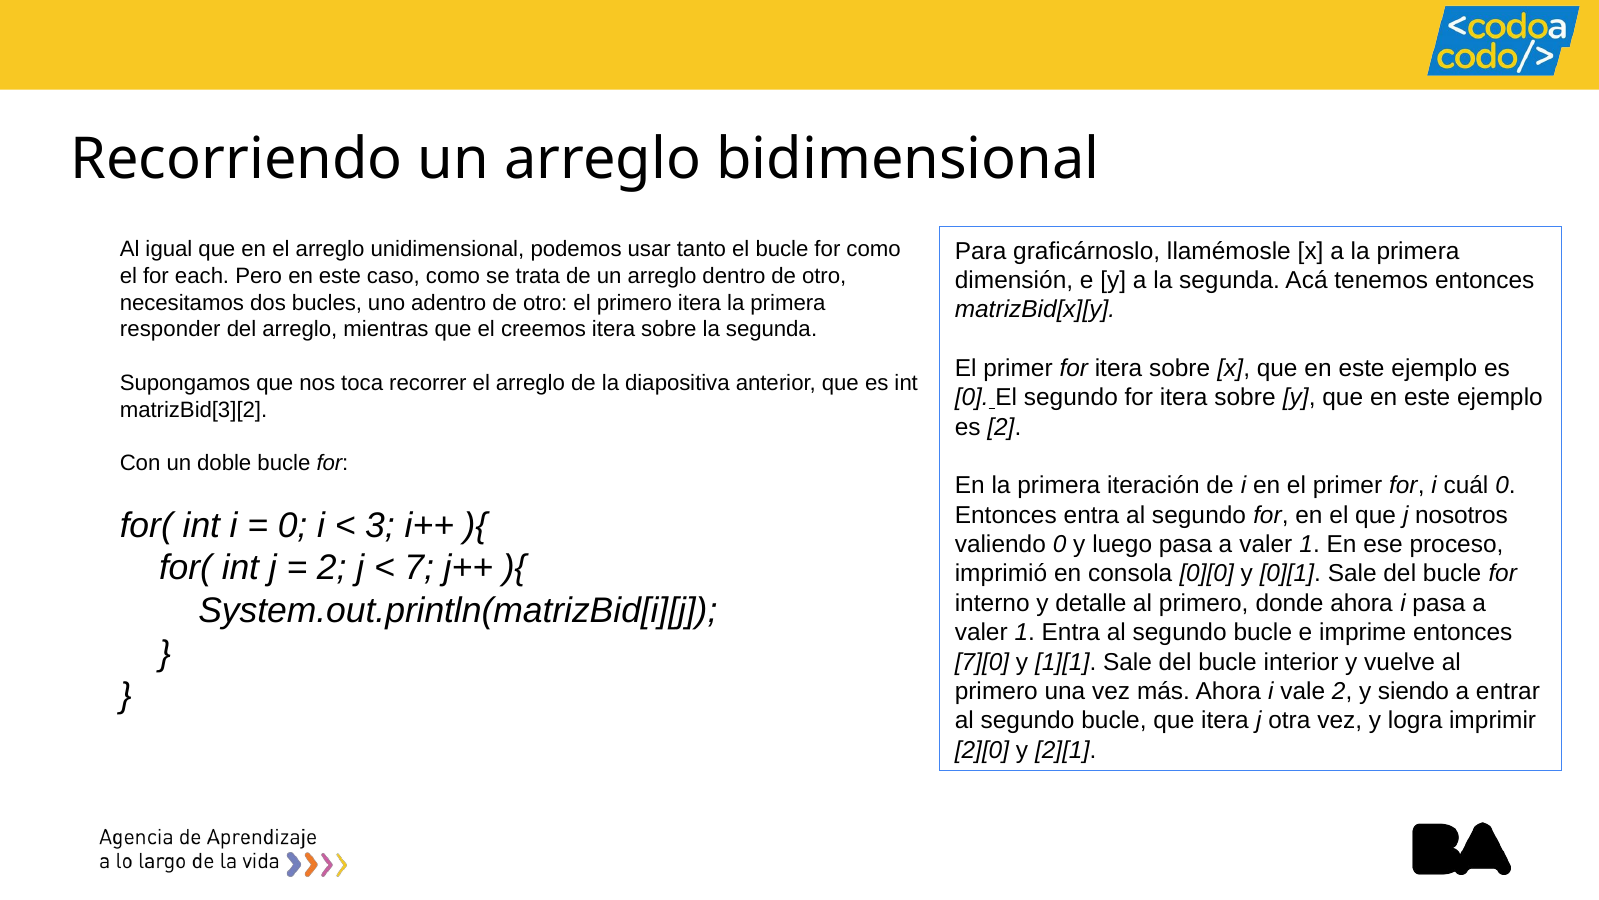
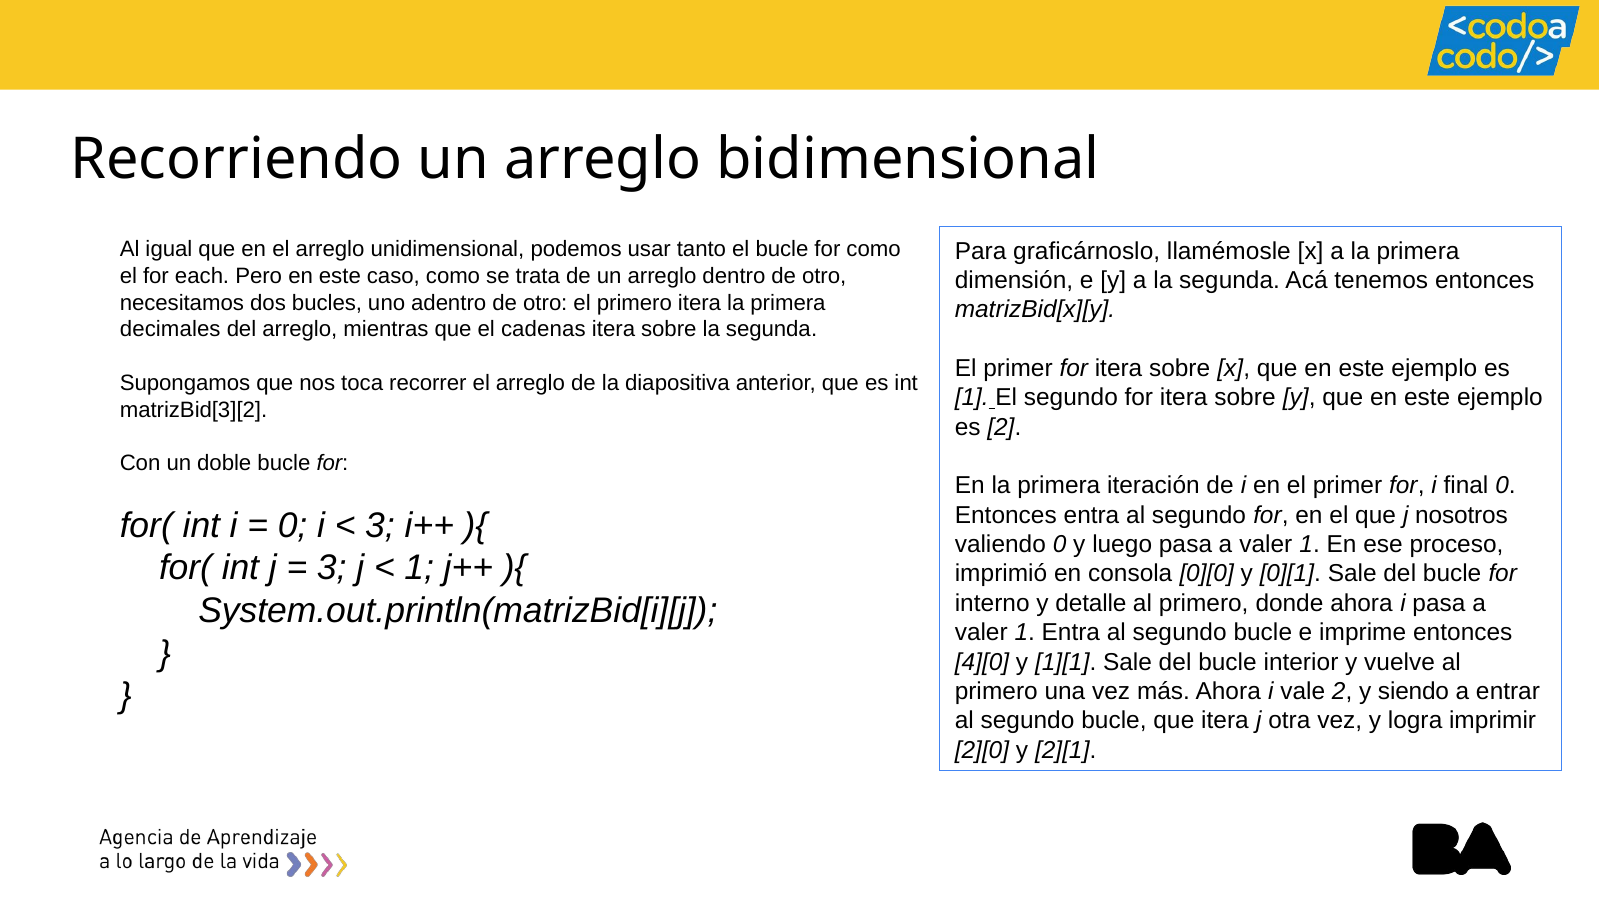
responder: responder -> decimales
creemos: creemos -> cadenas
0 at (972, 398): 0 -> 1
cuál: cuál -> final
2 at (332, 568): 2 -> 3
7 at (419, 568): 7 -> 1
7][0: 7][0 -> 4][0
